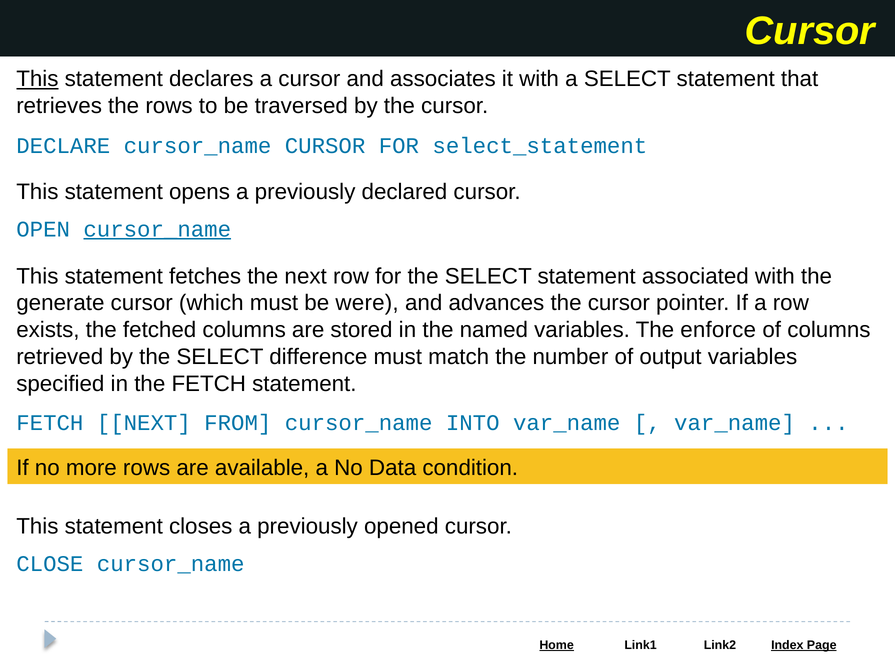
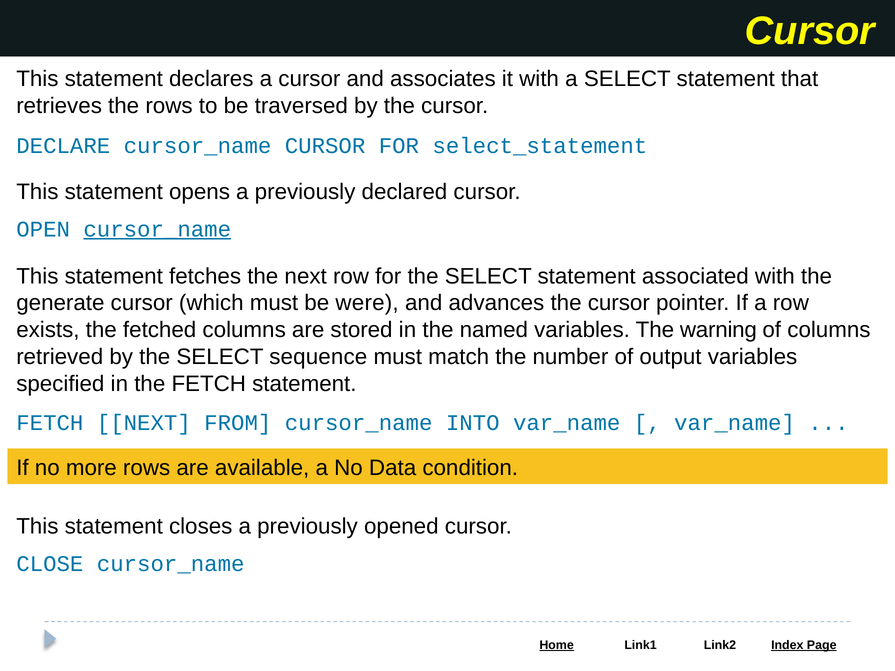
This at (37, 79) underline: present -> none
enforce: enforce -> warning
difference: difference -> sequence
